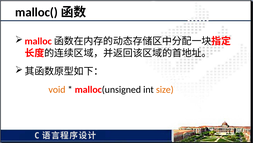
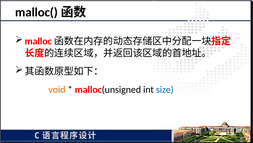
size colour: orange -> blue
